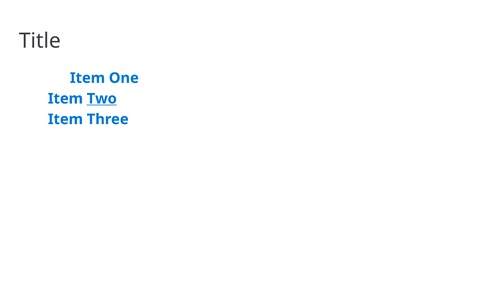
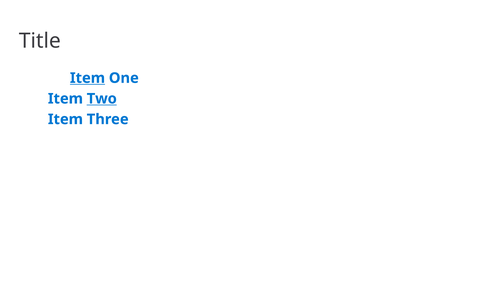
Item at (88, 78) underline: none -> present
